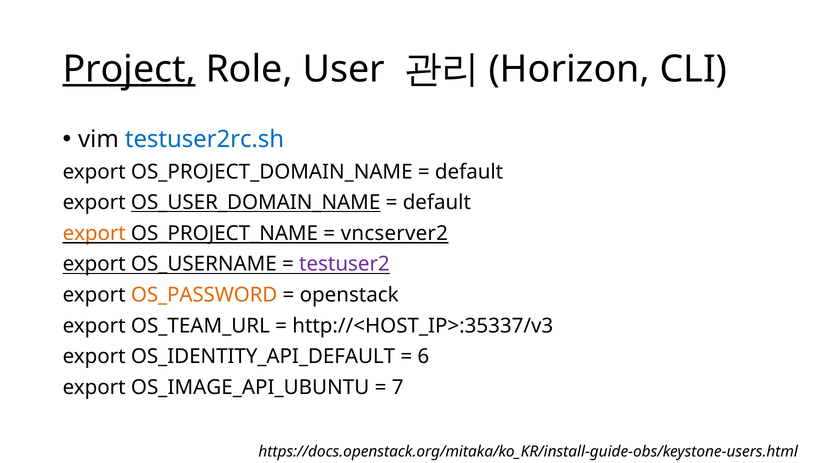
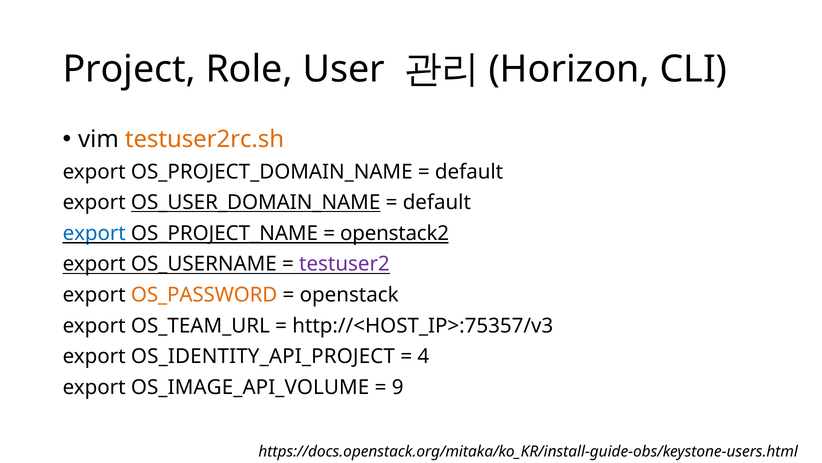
Project underline: present -> none
testuser2rc.sh colour: blue -> orange
export at (94, 233) colour: orange -> blue
vncserver2: vncserver2 -> openstack2
http://<HOST_IP>:35337/v3: http://<HOST_IP>:35337/v3 -> http://<HOST_IP>:75357/v3
OS_IDENTITY_API_DEFAULT: OS_IDENTITY_API_DEFAULT -> OS_IDENTITY_API_PROJECT
6: 6 -> 4
OS_IMAGE_API_UBUNTU: OS_IMAGE_API_UBUNTU -> OS_IMAGE_API_VOLUME
7: 7 -> 9
